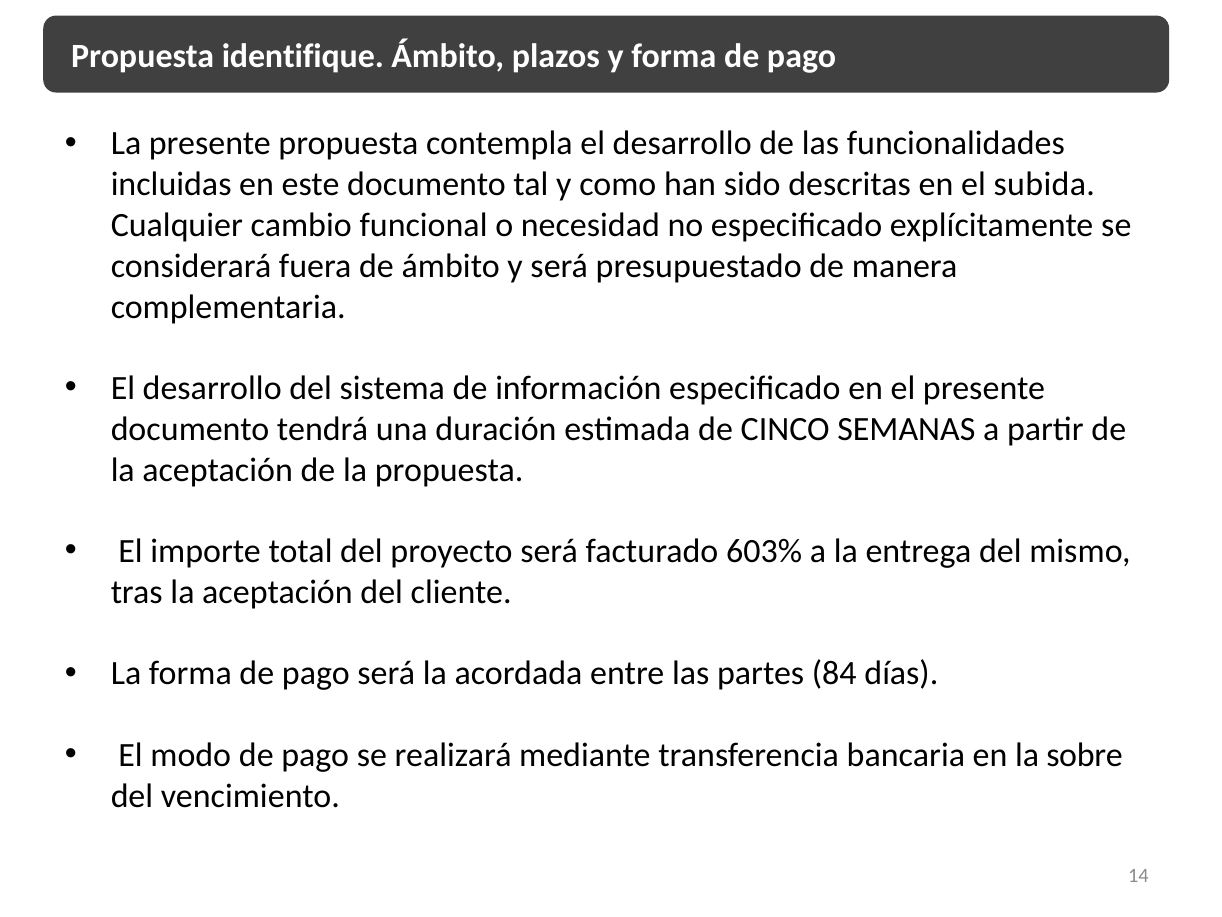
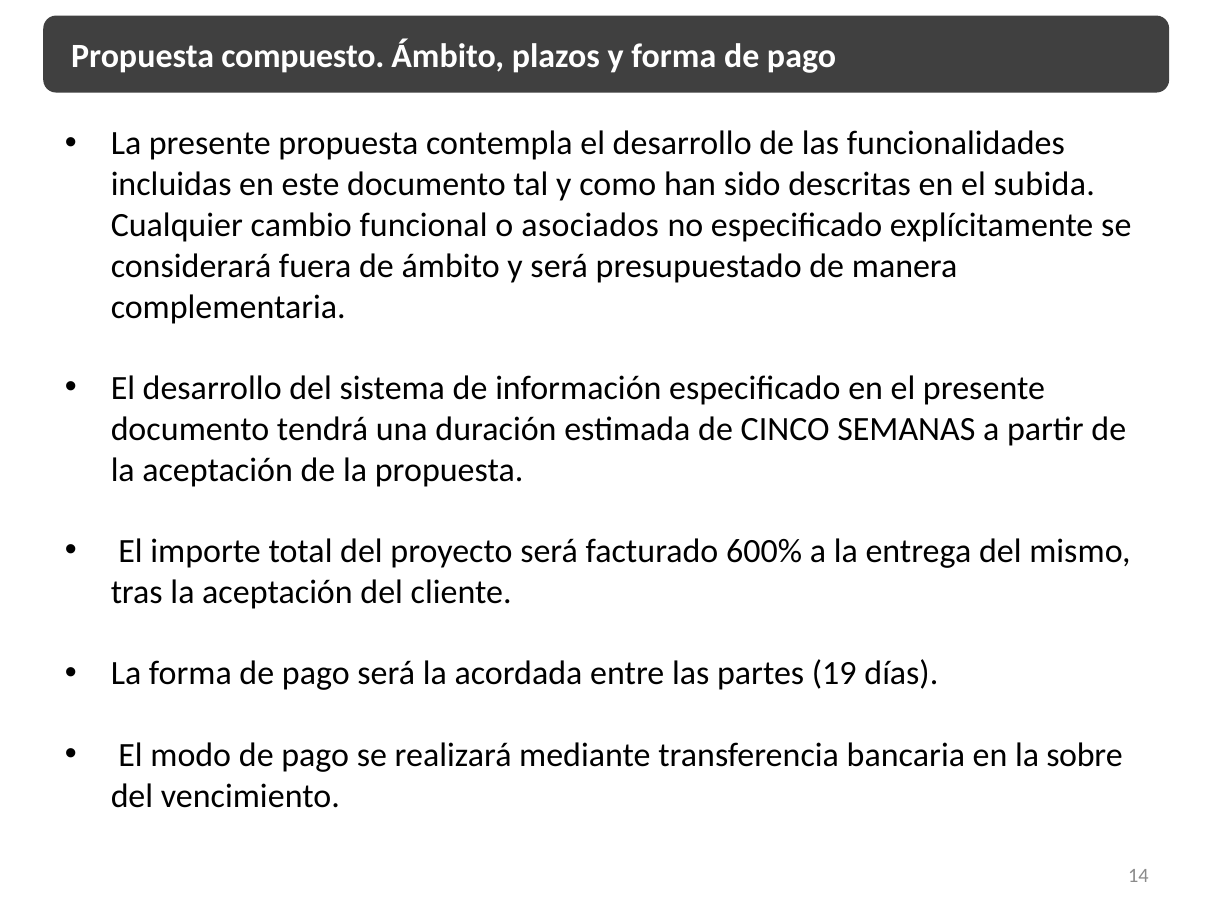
identifique: identifique -> compuesto
necesidad: necesidad -> asociados
603%: 603% -> 600%
84: 84 -> 19
